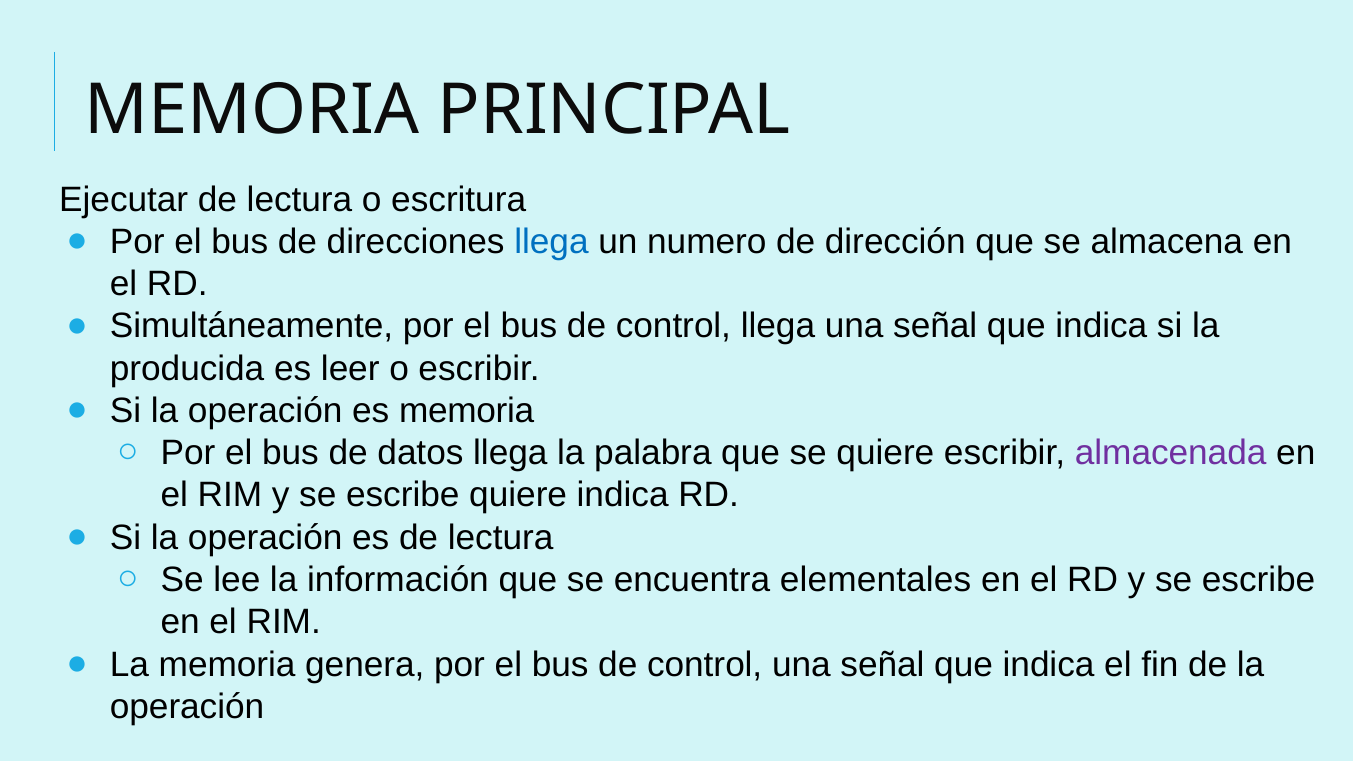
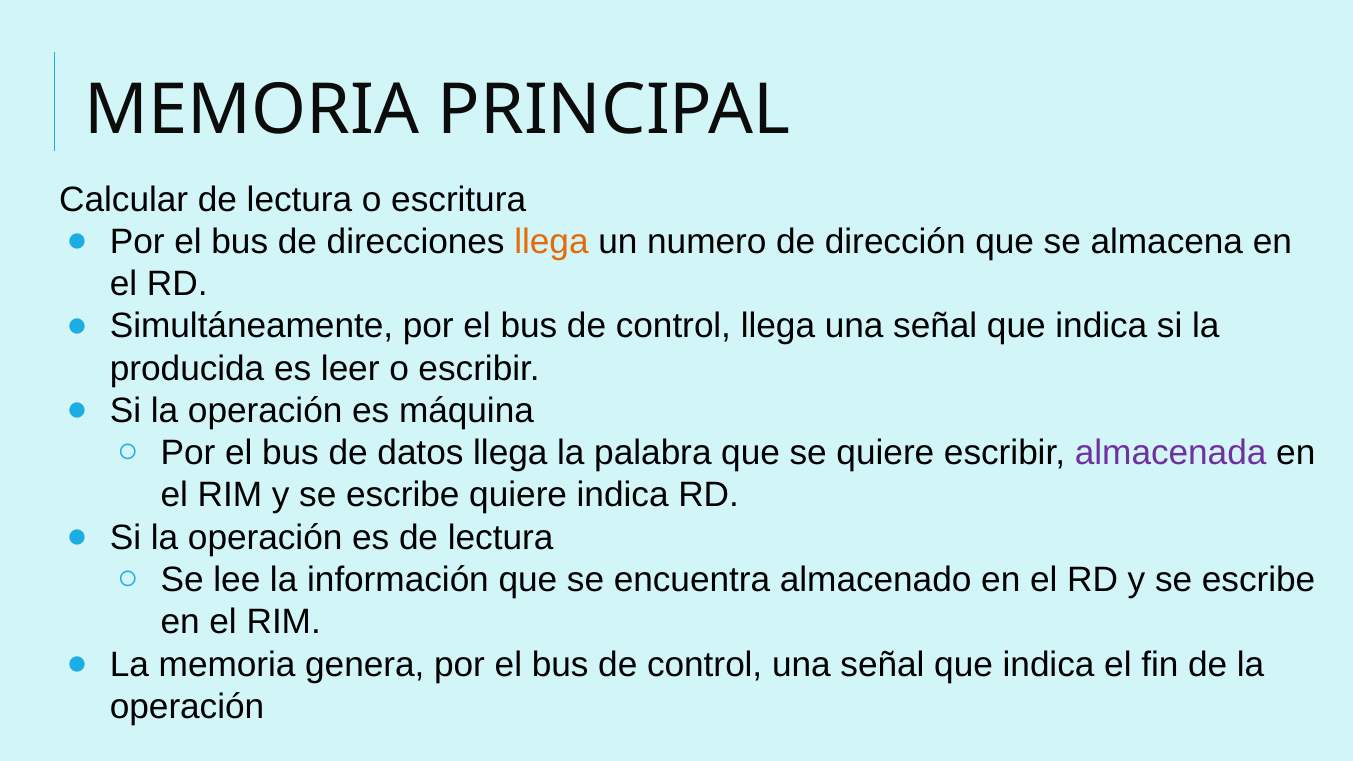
Ejecutar: Ejecutar -> Calcular
llega at (551, 242) colour: blue -> orange
es memoria: memoria -> máquina
elementales: elementales -> almacenado
